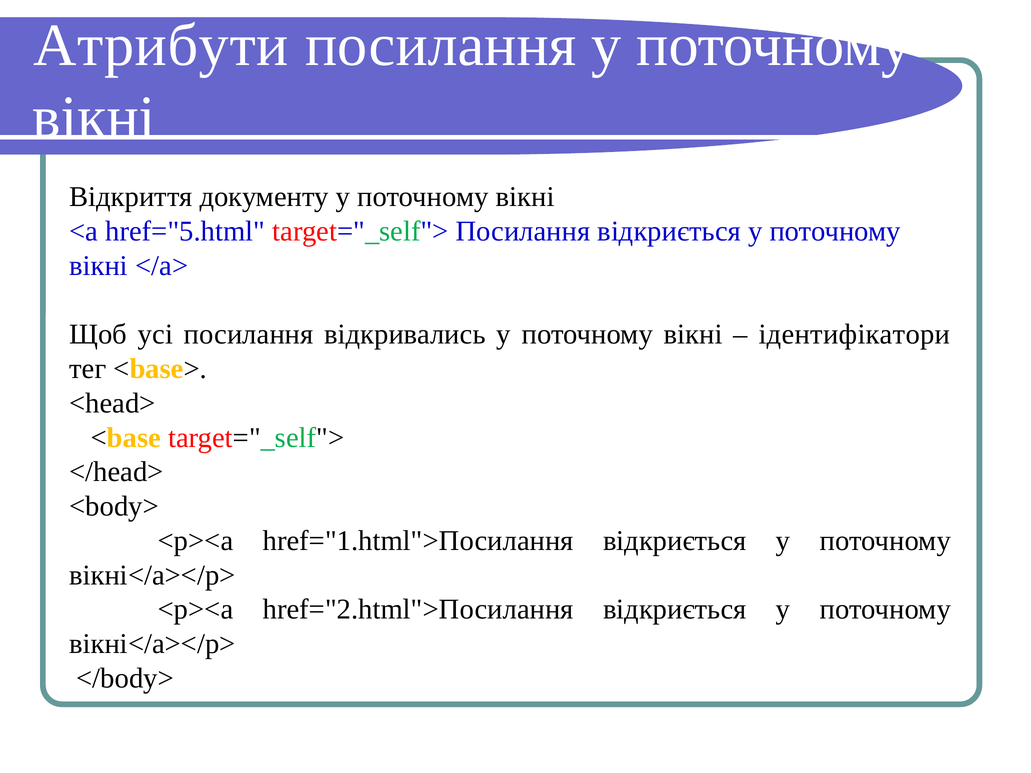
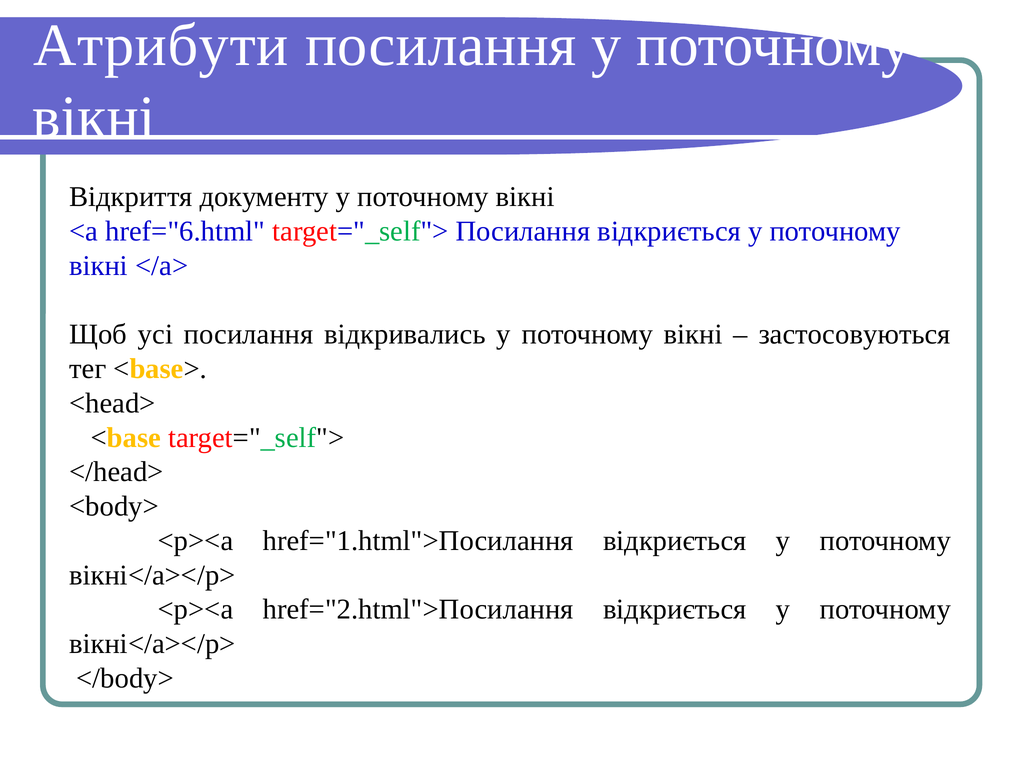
href="5.html: href="5.html -> href="6.html
ідентифікатори: ідентифікатори -> застосовуються
